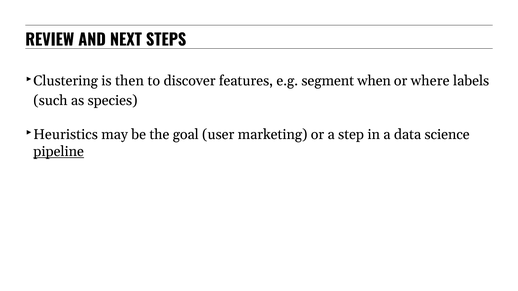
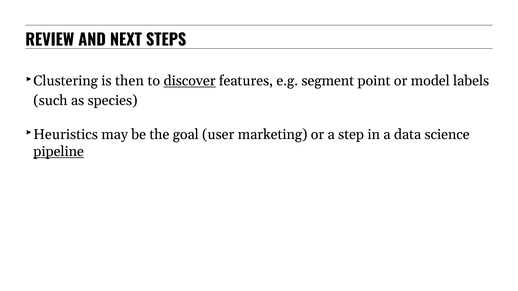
discover underline: none -> present
when: when -> point
where: where -> model
